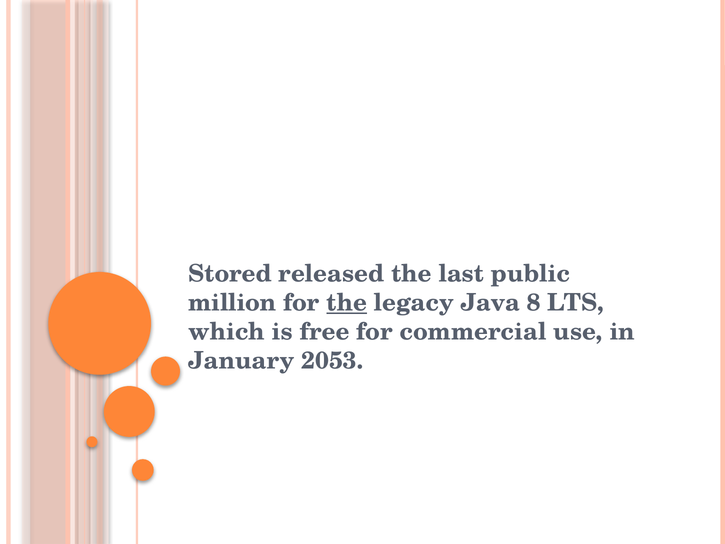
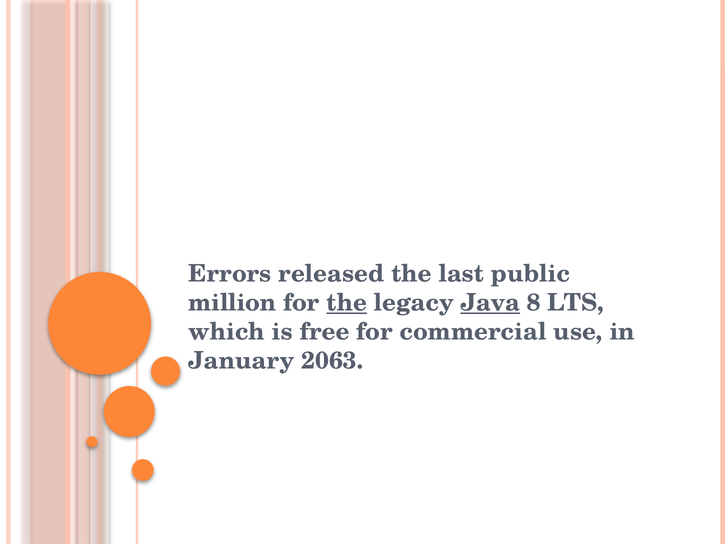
Stored: Stored -> Errors
Java underline: none -> present
2053: 2053 -> 2063
